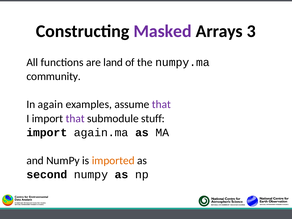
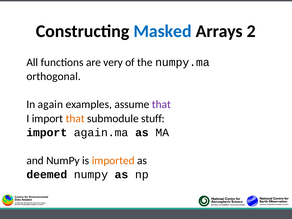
Masked colour: purple -> blue
3: 3 -> 2
land: land -> very
community: community -> orthogonal
that at (75, 118) colour: purple -> orange
second: second -> deemed
